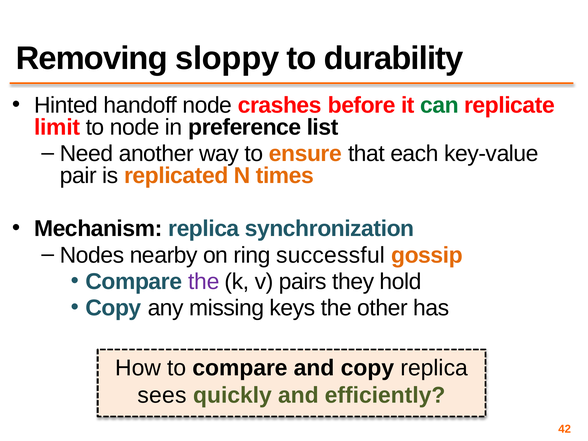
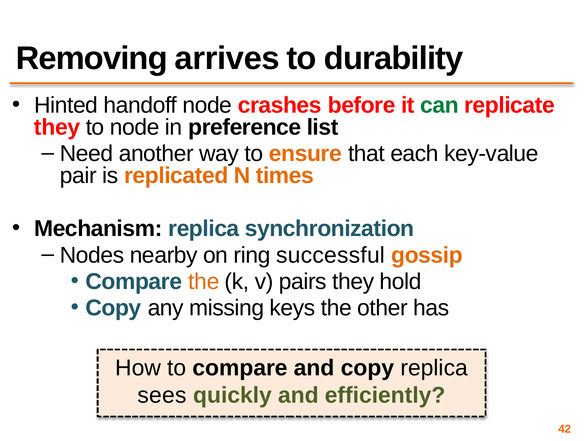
sloppy: sloppy -> arrives
limit at (57, 127): limit -> they
the at (204, 282) colour: purple -> orange
